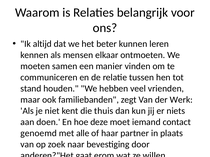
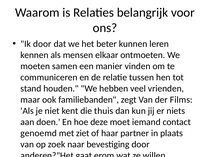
Ik altijd: altijd -> door
Werk: Werk -> Films
alle: alle -> ziet
